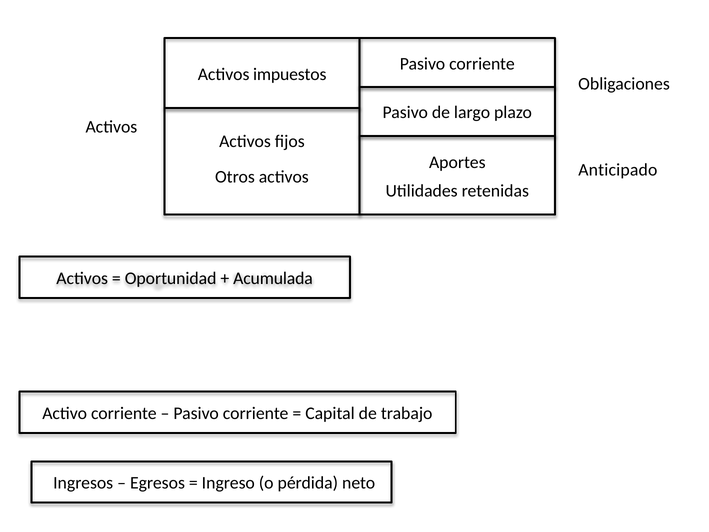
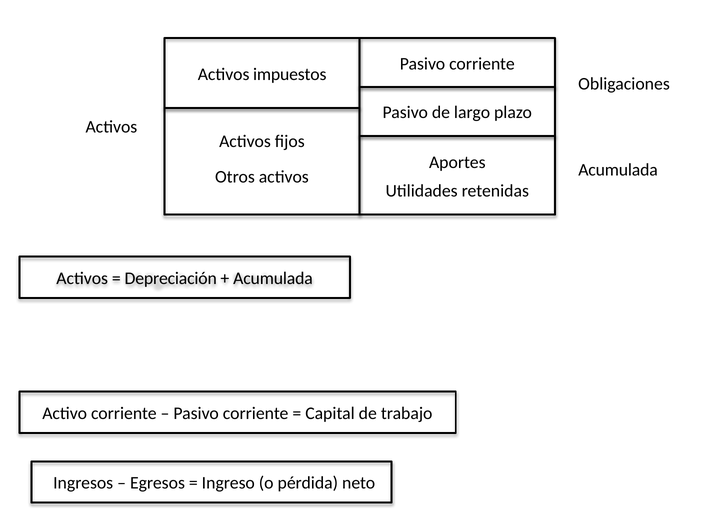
Anticipado at (618, 170): Anticipado -> Acumulada
Oportunidad: Oportunidad -> Depreciación
